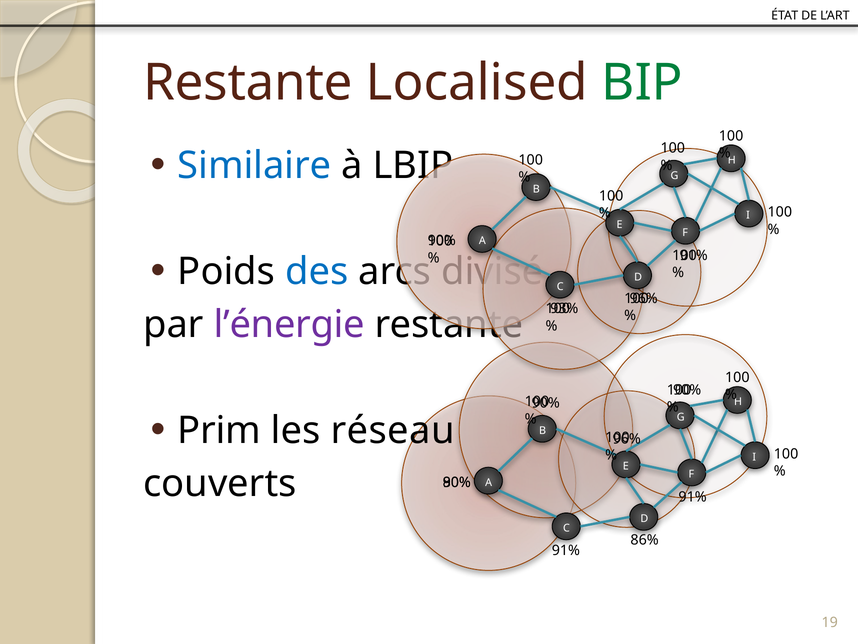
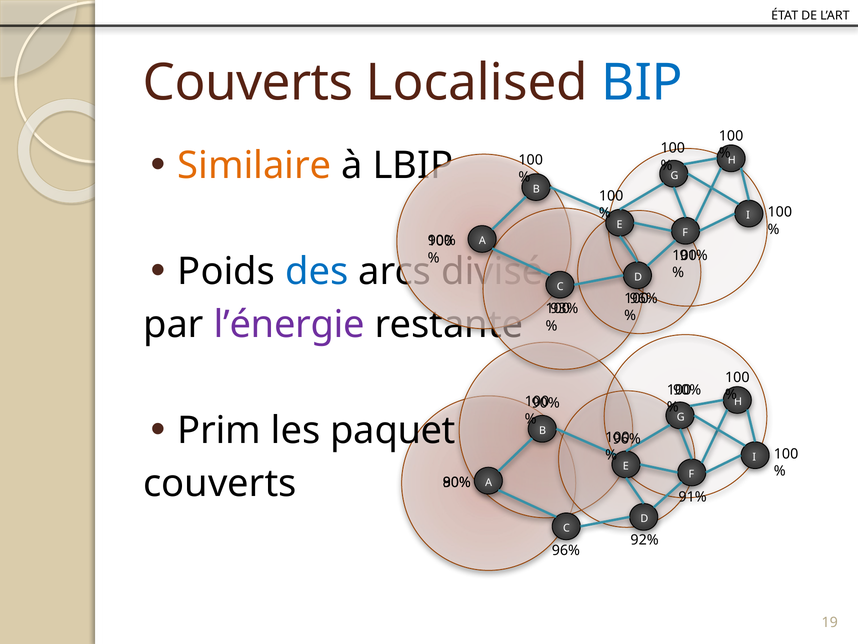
Restante at (248, 83): Restante -> Couverts
BIP colour: green -> blue
Similaire colour: blue -> orange
réseau: réseau -> paquet
86%: 86% -> 92%
91% at (566, 550): 91% -> 96%
